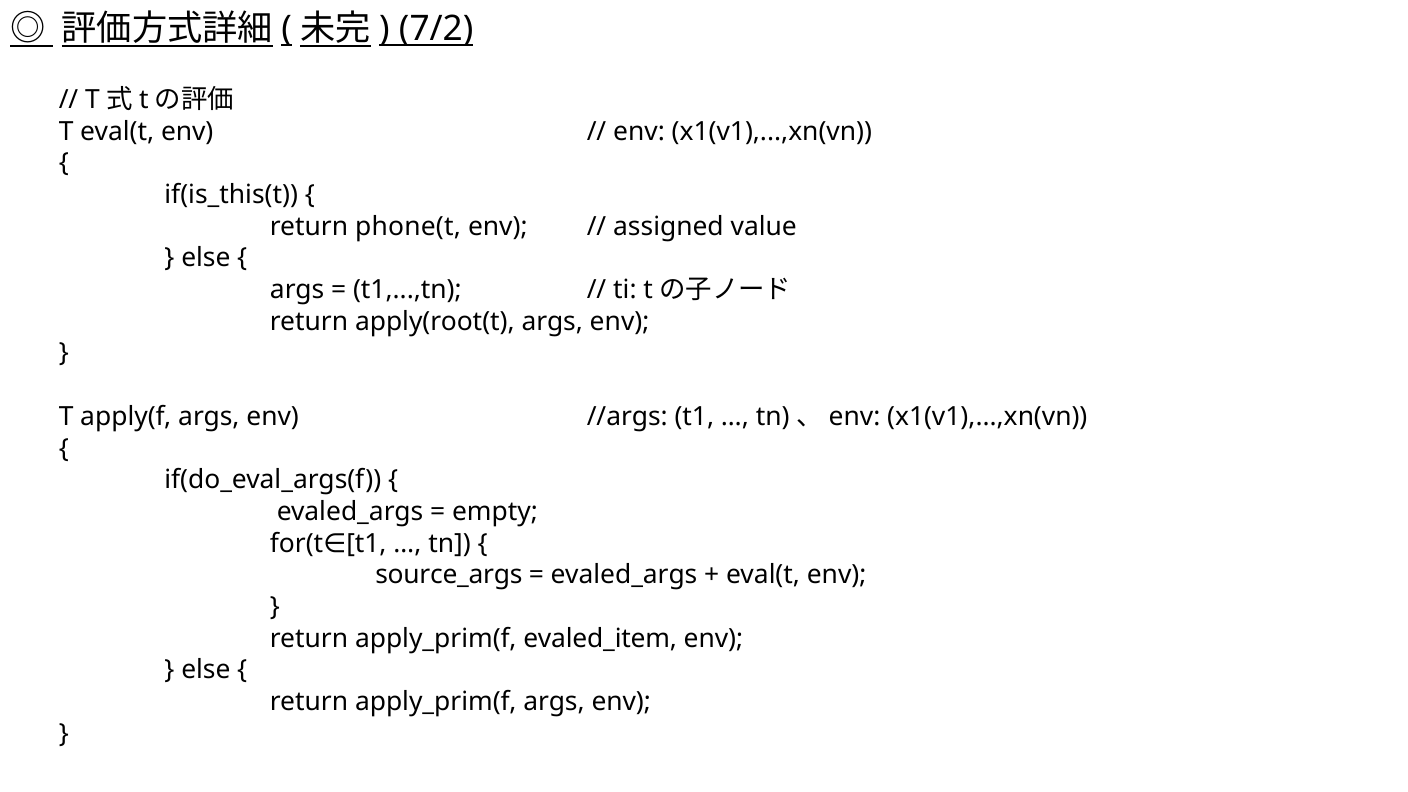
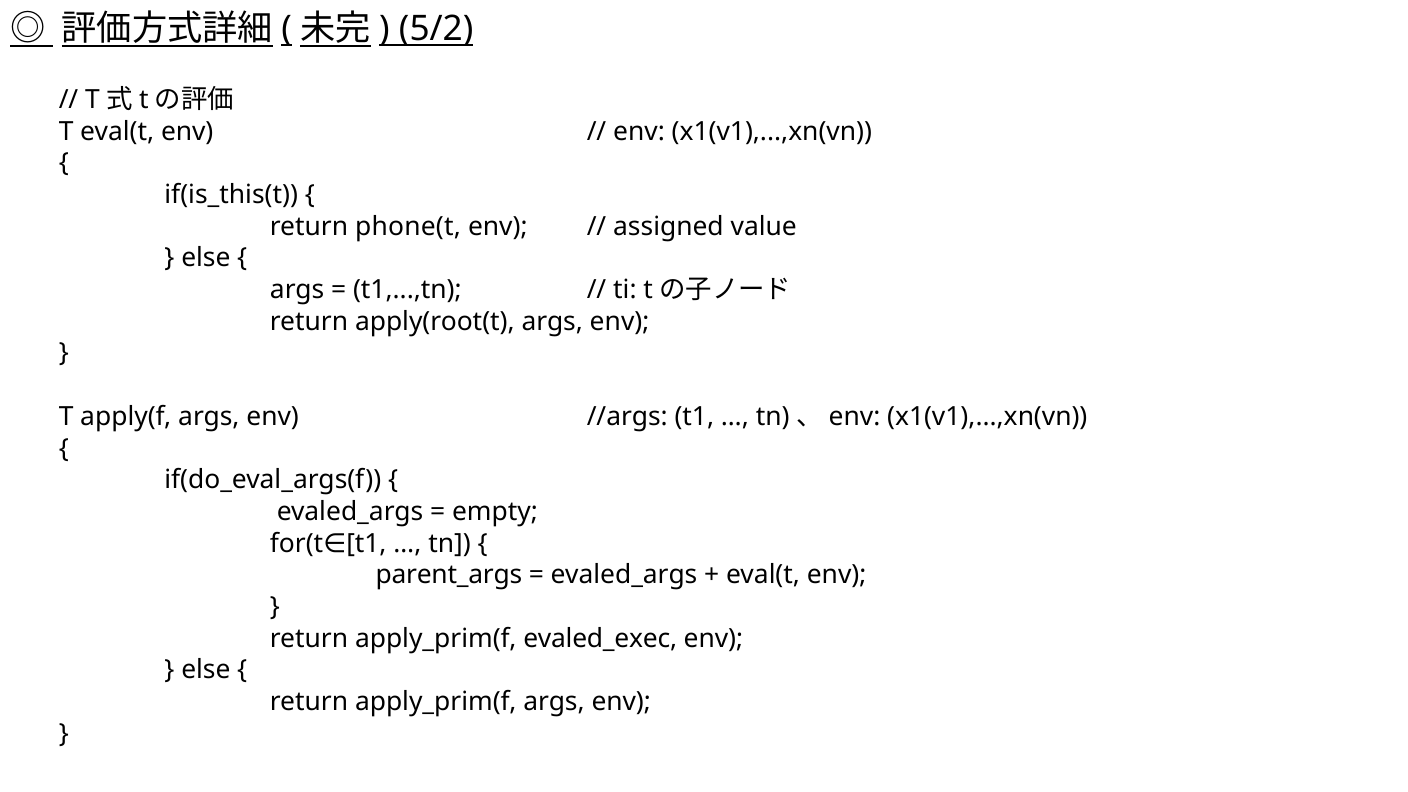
7/2: 7/2 -> 5/2
source_args: source_args -> parent_args
evaled_item: evaled_item -> evaled_exec
